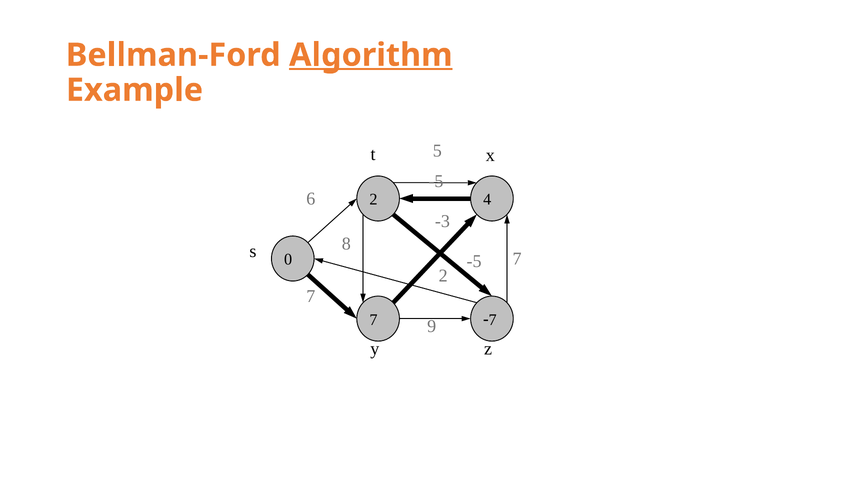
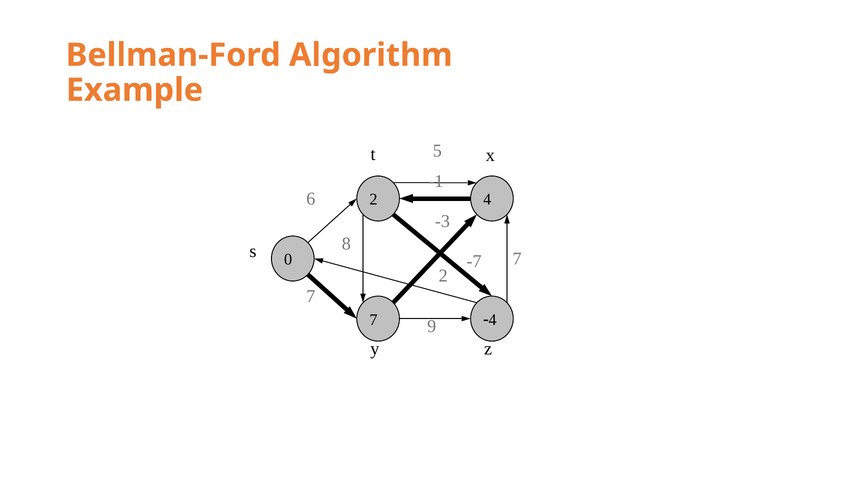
Algorithm underline: present -> none
-5 at (436, 181): -5 -> -1
-5 at (474, 261): -5 -> -7
-7: -7 -> -4
